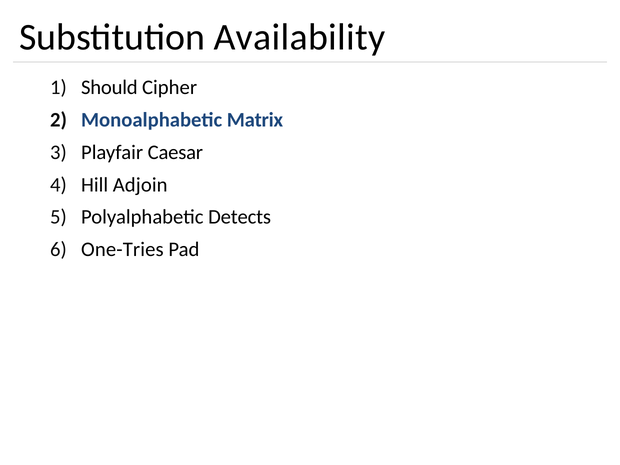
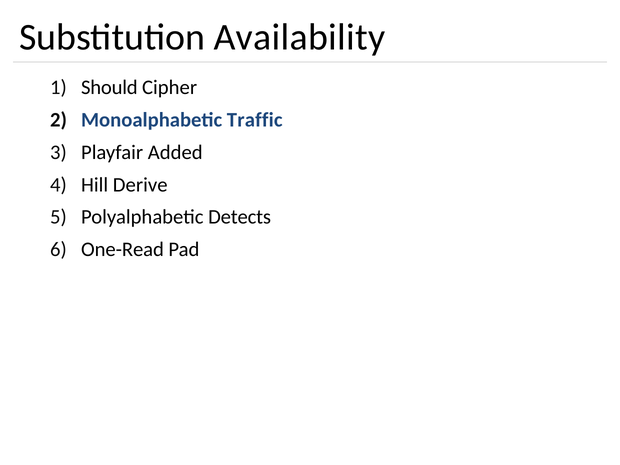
Matrix: Matrix -> Traffic
Caesar: Caesar -> Added
Adjoin: Adjoin -> Derive
One-Tries: One-Tries -> One-Read
